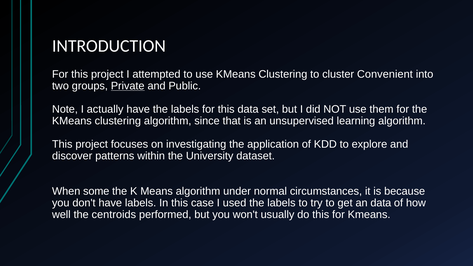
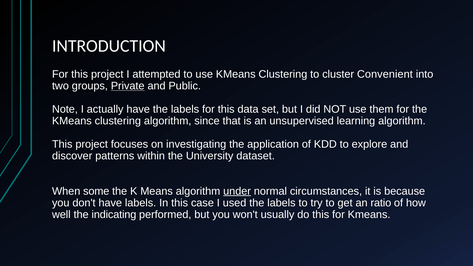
under underline: none -> present
an data: data -> ratio
centroids: centroids -> indicating
